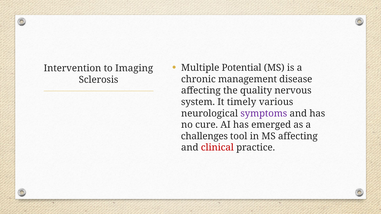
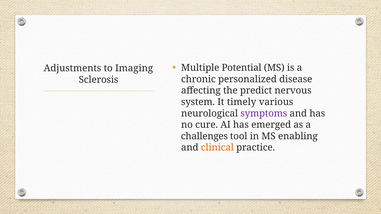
Intervention: Intervention -> Adjustments
management: management -> personalized
quality: quality -> predict
MS affecting: affecting -> enabling
clinical colour: red -> orange
